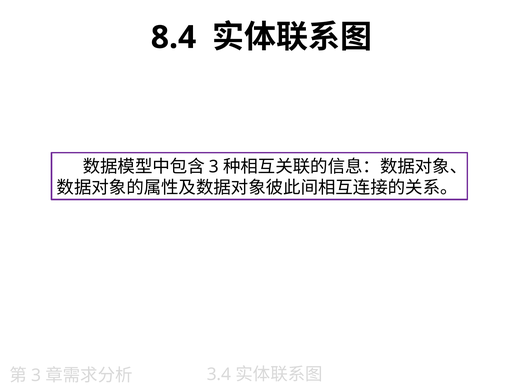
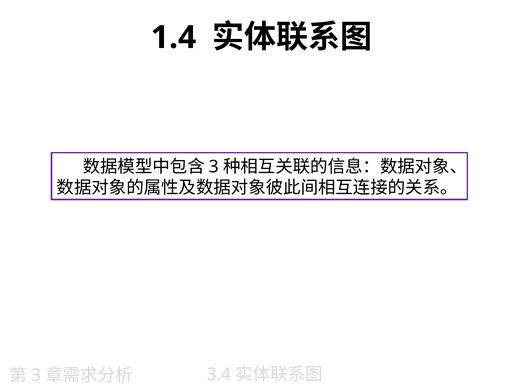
8.4: 8.4 -> 1.4
